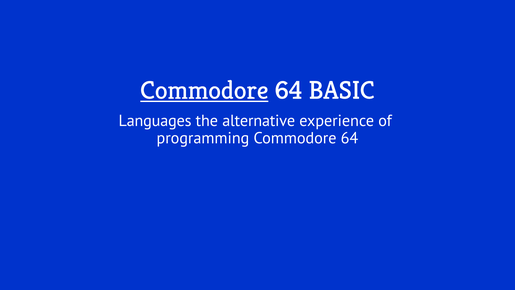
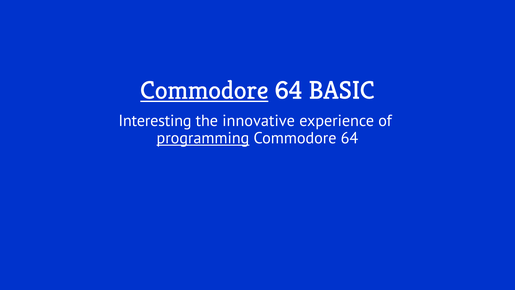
Languages: Languages -> Interesting
alternative: alternative -> innovative
programming underline: none -> present
